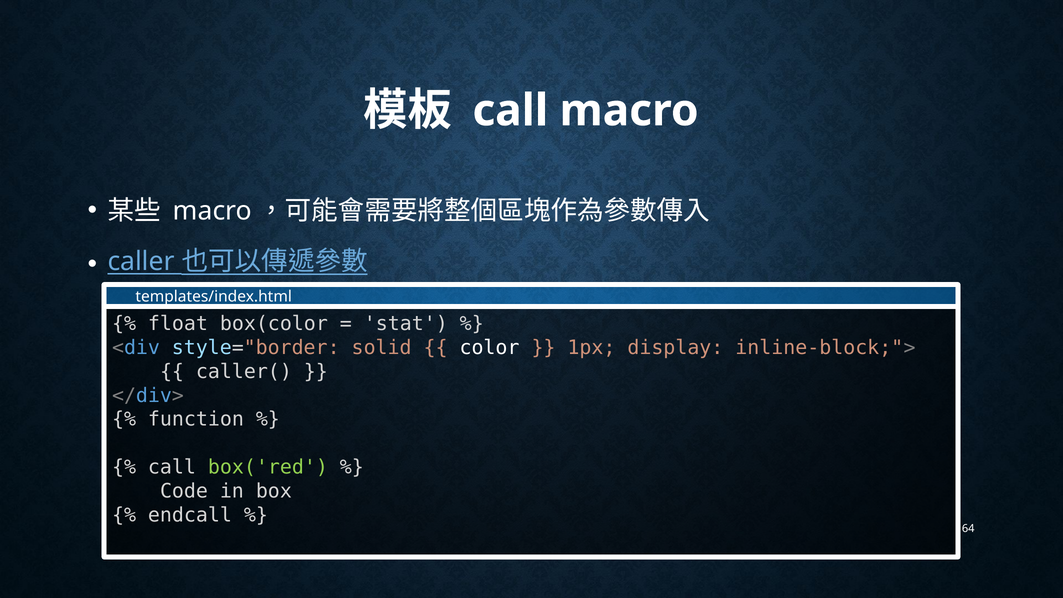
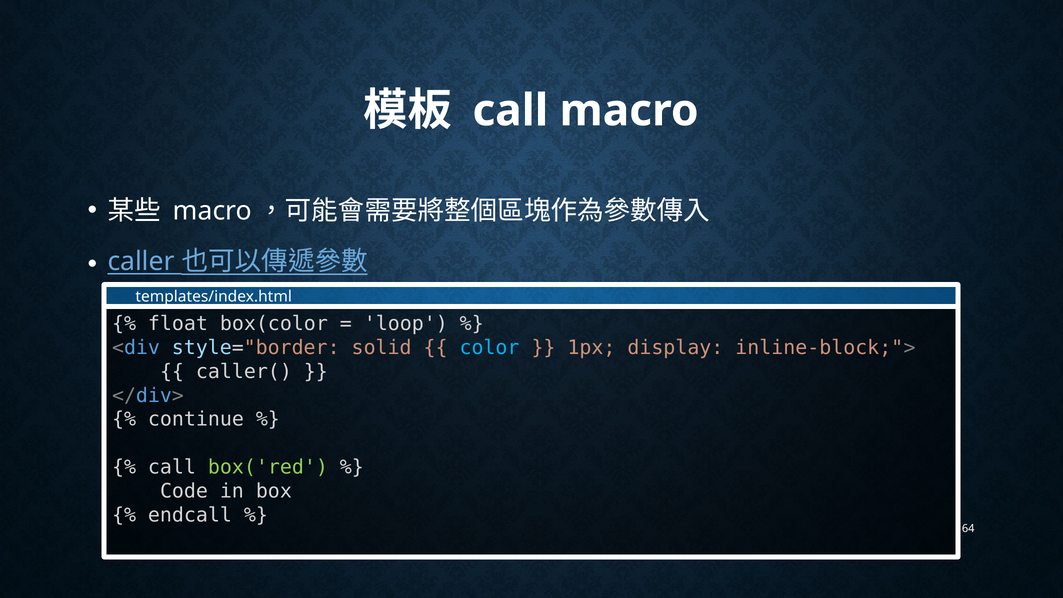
stat: stat -> loop
color colour: white -> light blue
function: function -> continue
